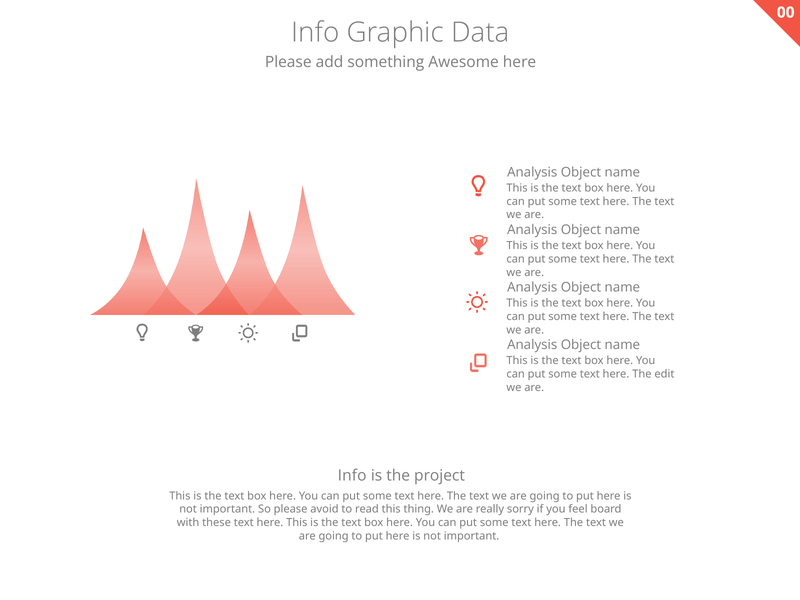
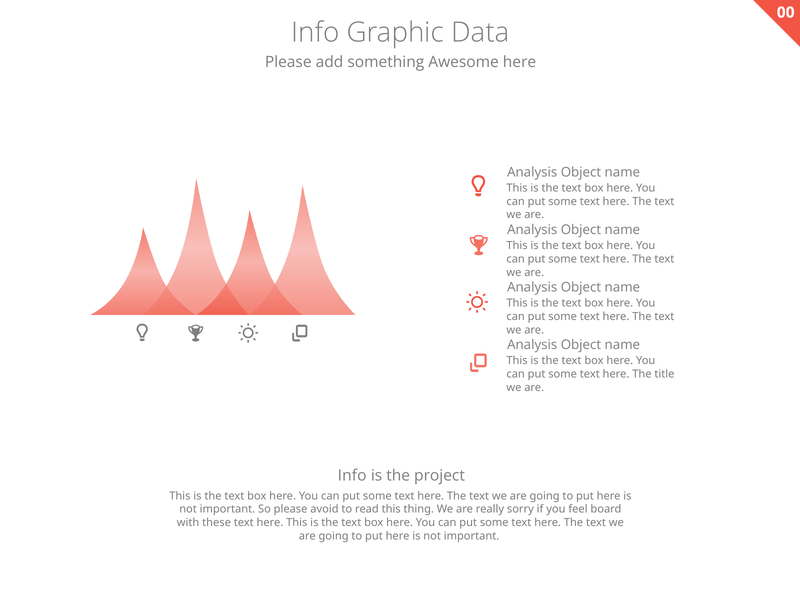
edit: edit -> title
